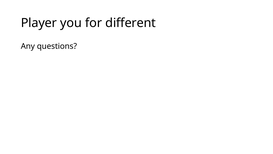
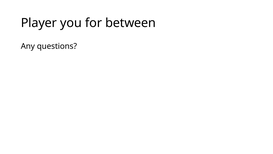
different: different -> between
